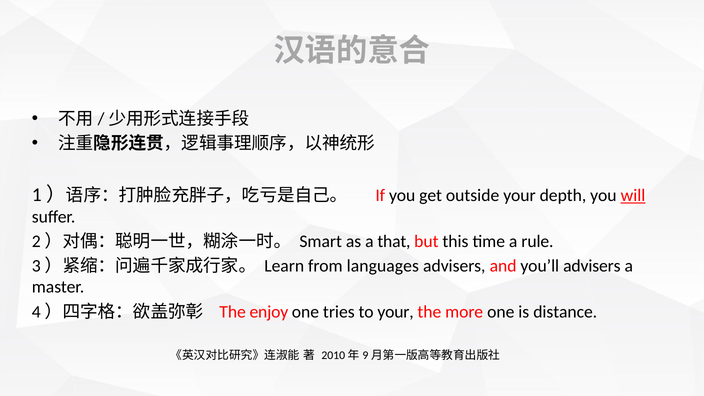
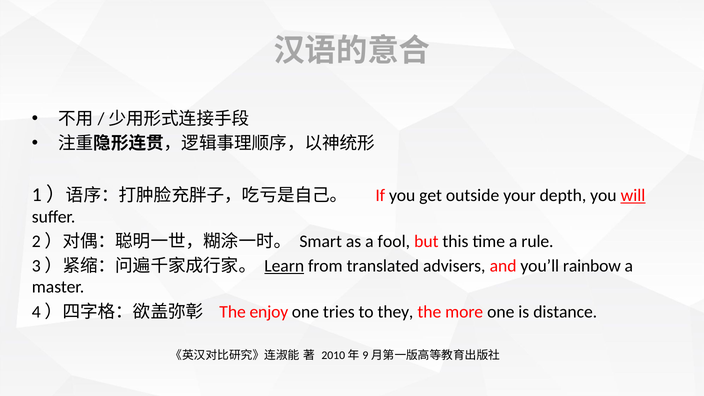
that: that -> fool
Learn underline: none -> present
languages: languages -> translated
you’ll advisers: advisers -> rainbow
to your: your -> they
